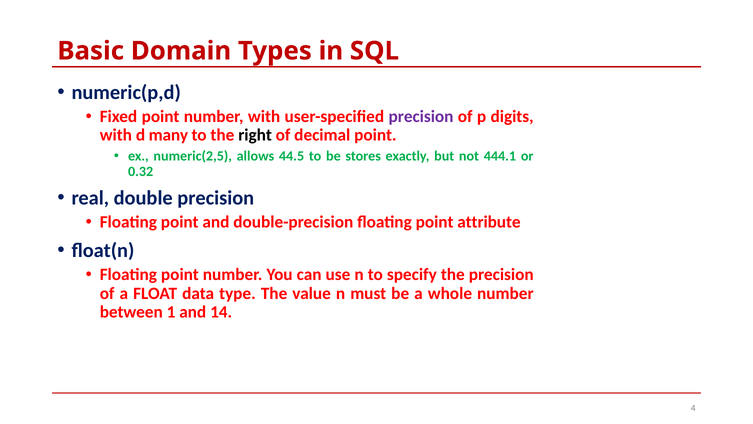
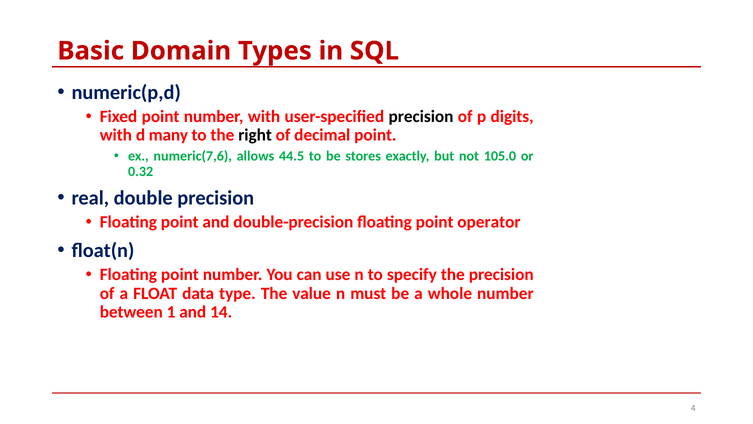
precision at (421, 116) colour: purple -> black
numeric(2,5: numeric(2,5 -> numeric(7,6
444.1: 444.1 -> 105.0
attribute: attribute -> operator
